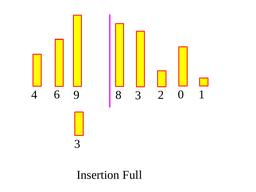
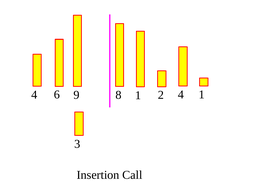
6 3: 3 -> 1
4 0: 0 -> 4
Full: Full -> Call
